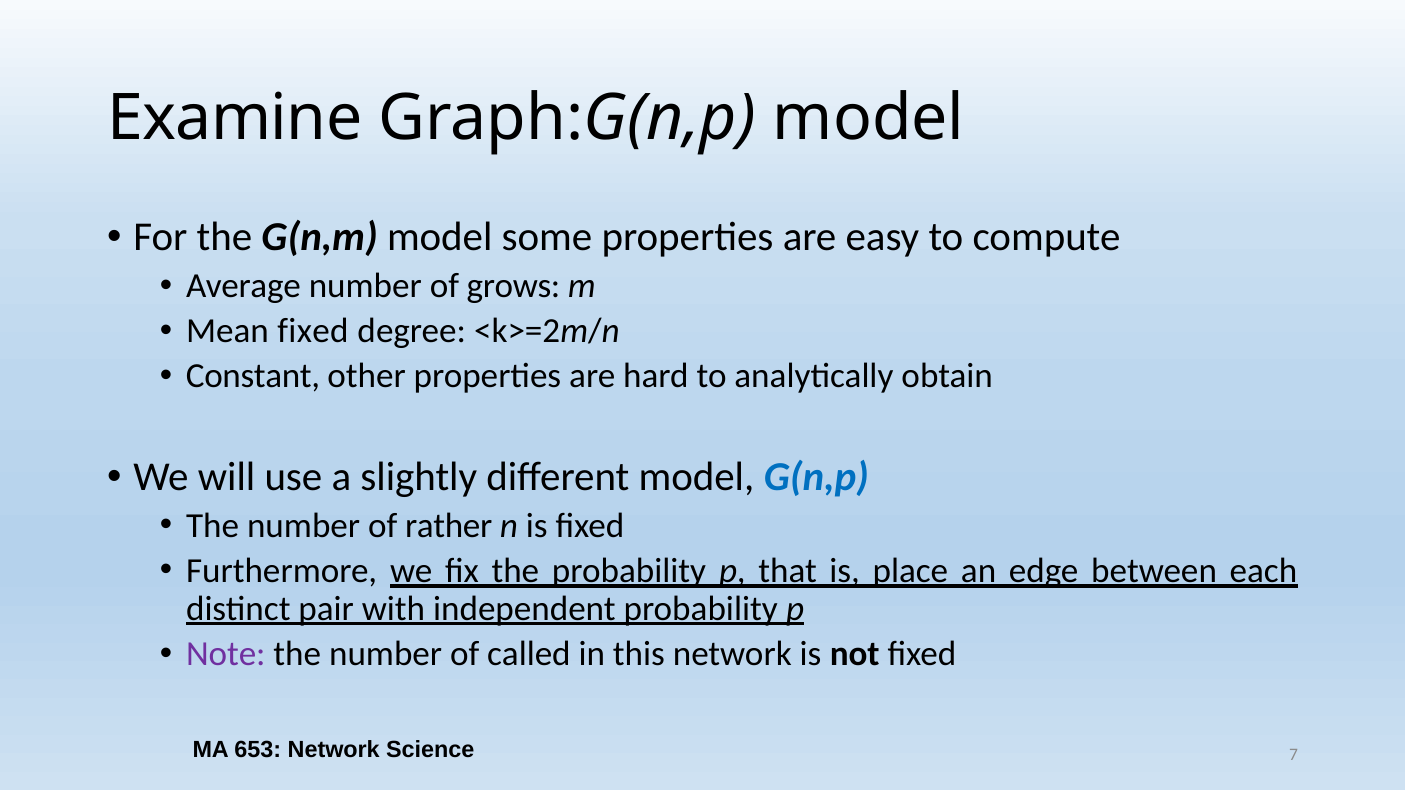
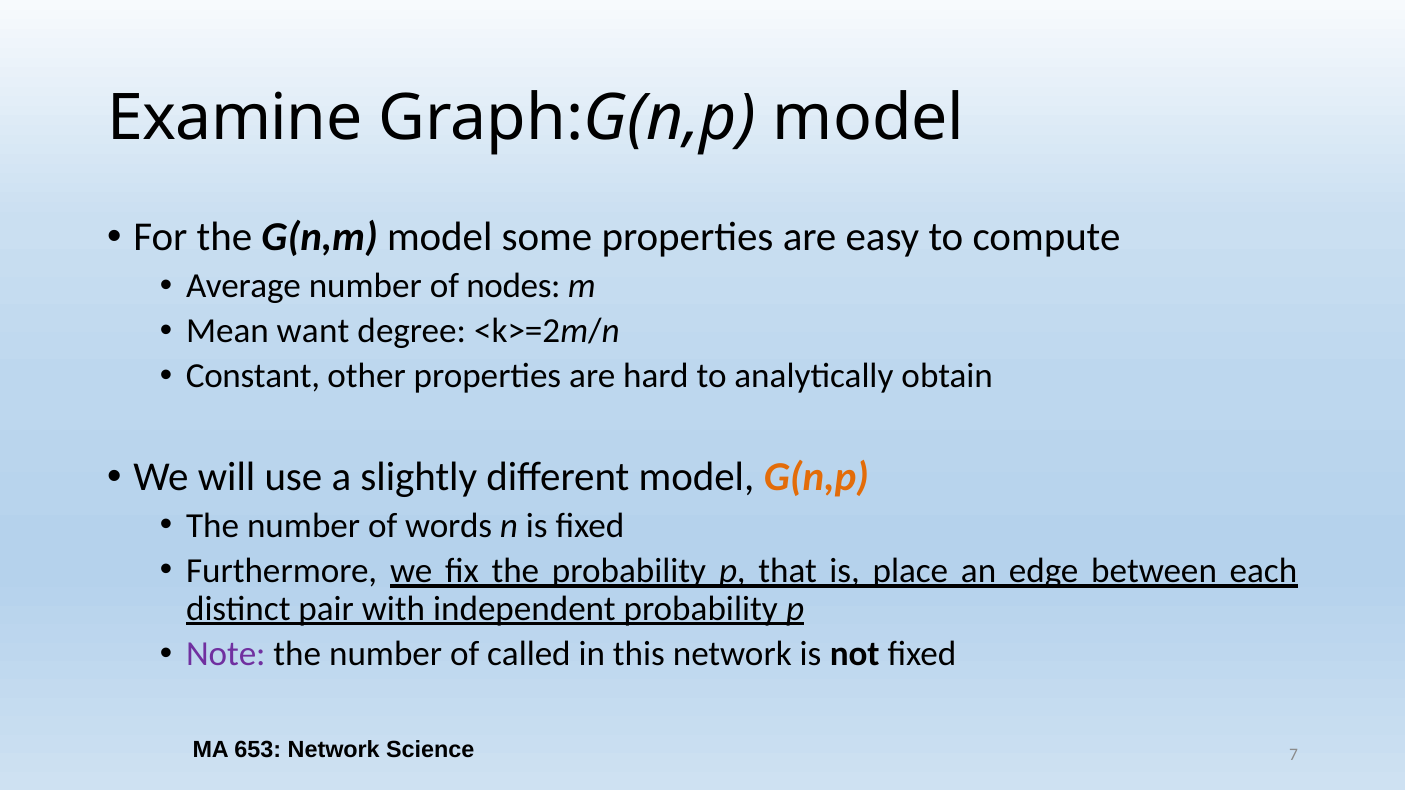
grows: grows -> nodes
Mean fixed: fixed -> want
G(n,p colour: blue -> orange
rather: rather -> words
